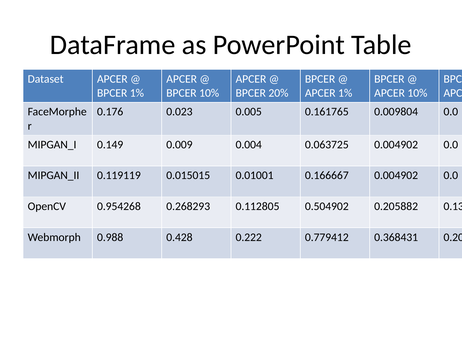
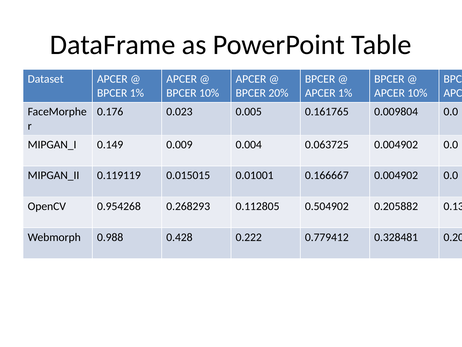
0.368431: 0.368431 -> 0.328481
